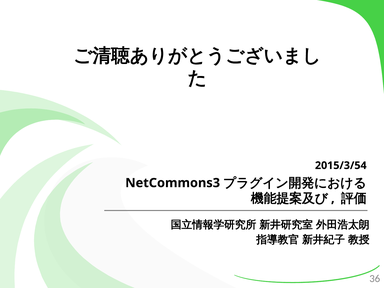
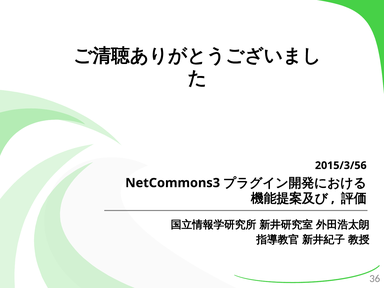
2015/3/54: 2015/3/54 -> 2015/3/56
